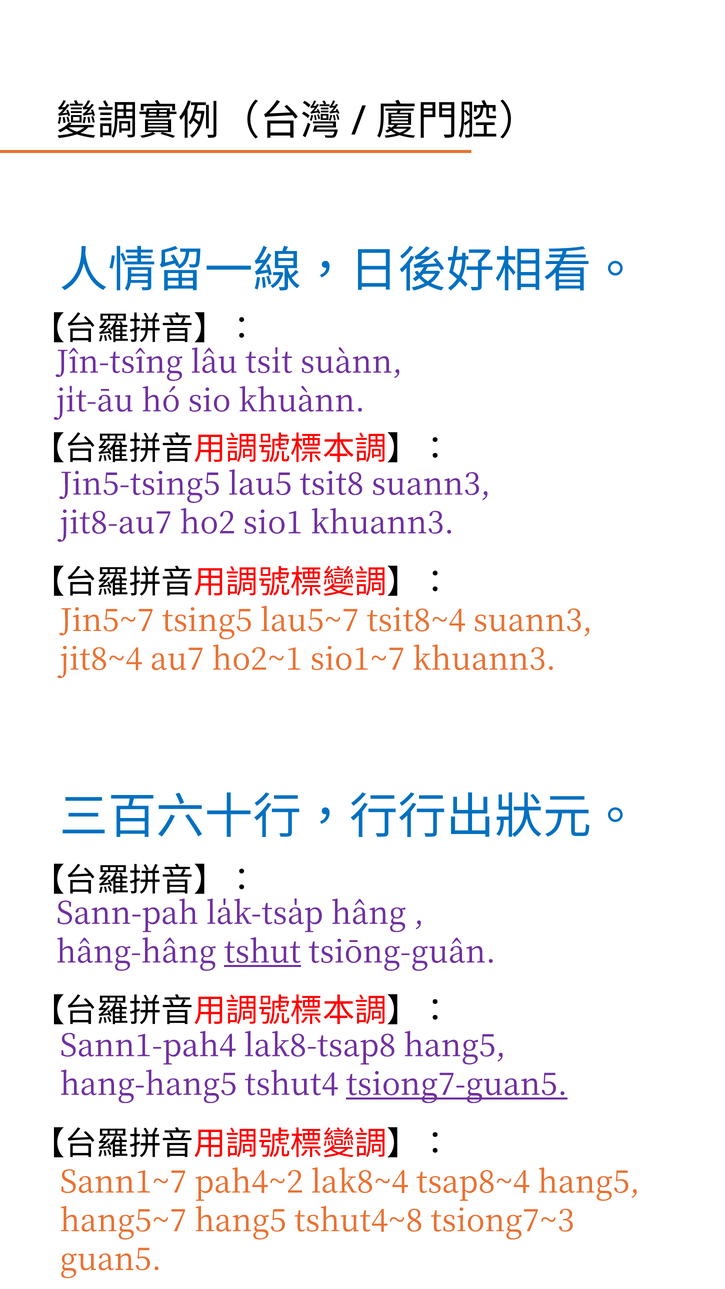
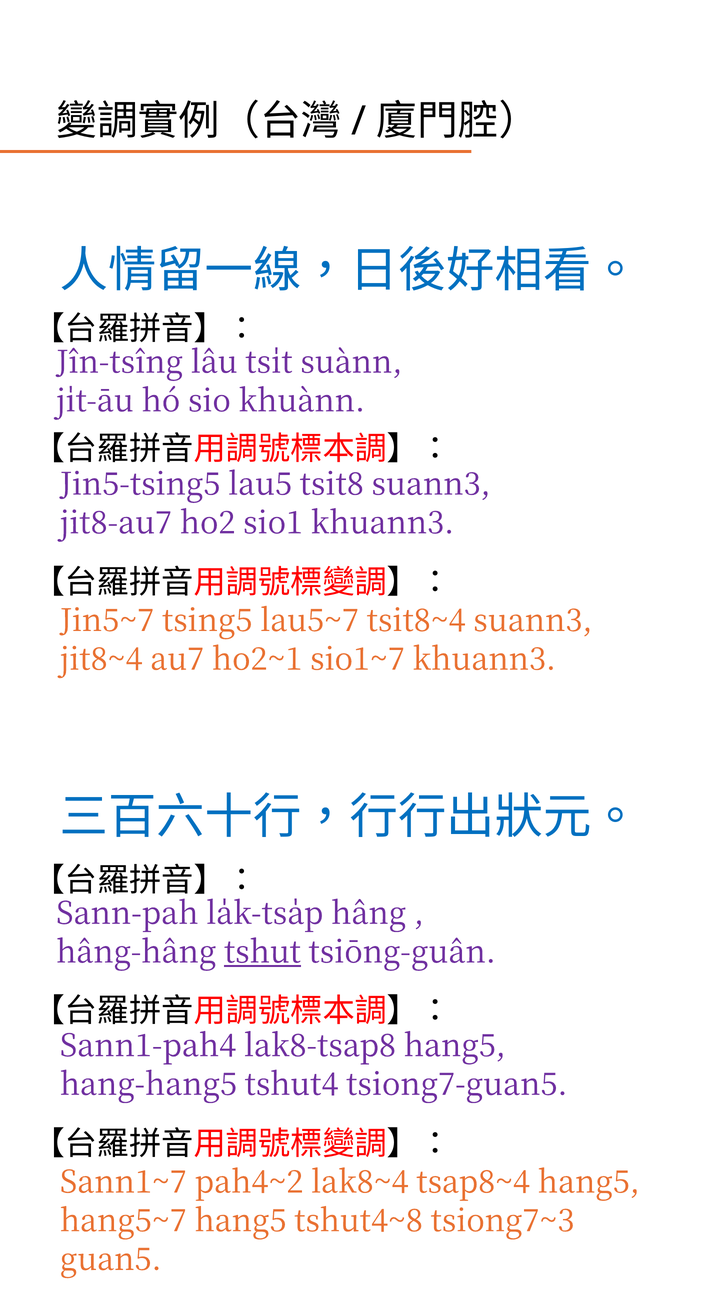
tsiong7-guan5 underline: present -> none
